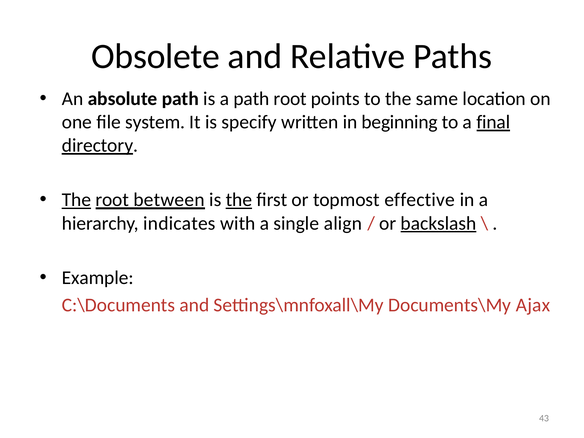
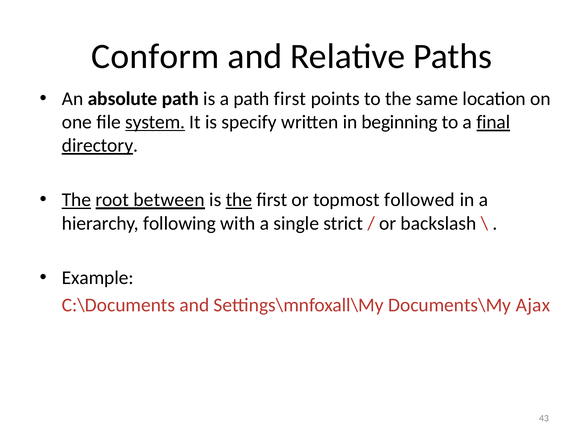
Obsolete: Obsolete -> Conform
path root: root -> first
system underline: none -> present
effective: effective -> followed
indicates: indicates -> following
align: align -> strict
backslash underline: present -> none
